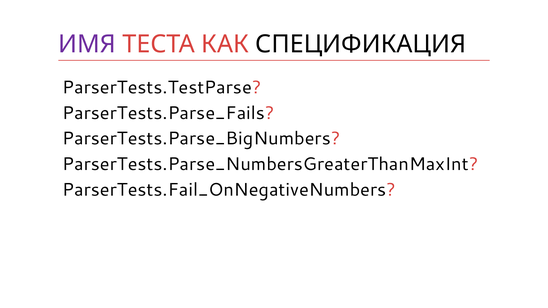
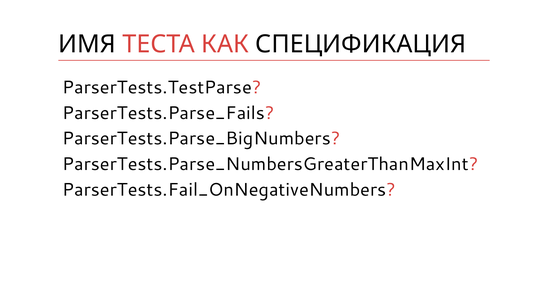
ИМЯ colour: purple -> black
